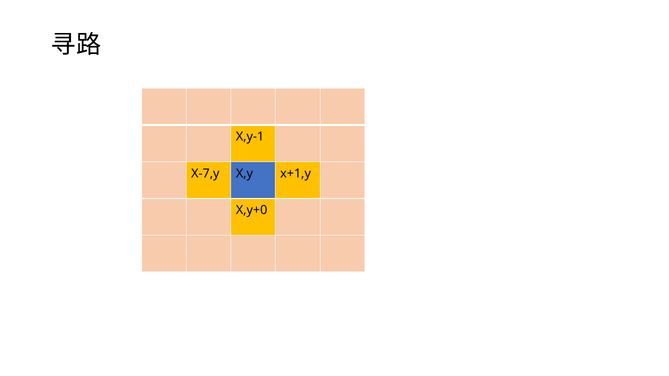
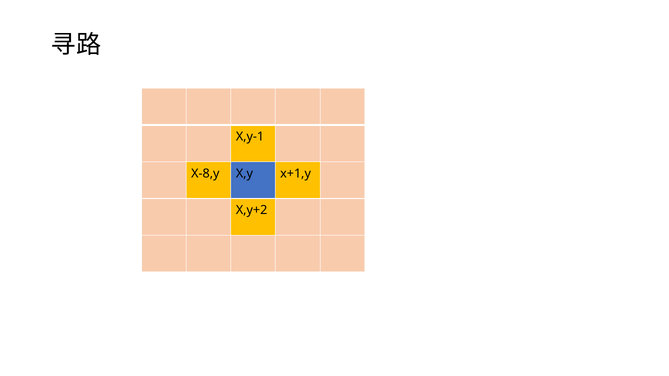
X-7,y: X-7,y -> X-8,y
X,y+0: X,y+0 -> X,y+2
